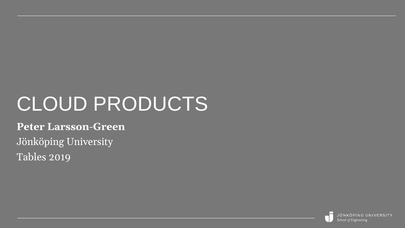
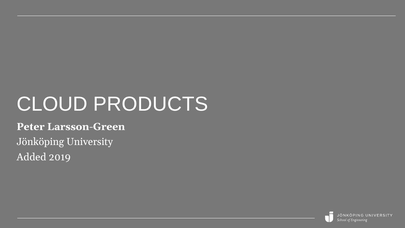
Tables: Tables -> Added
